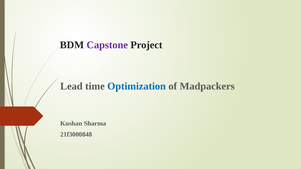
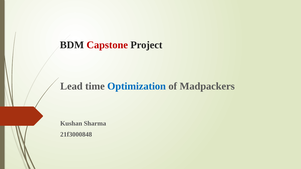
Capstone colour: purple -> red
